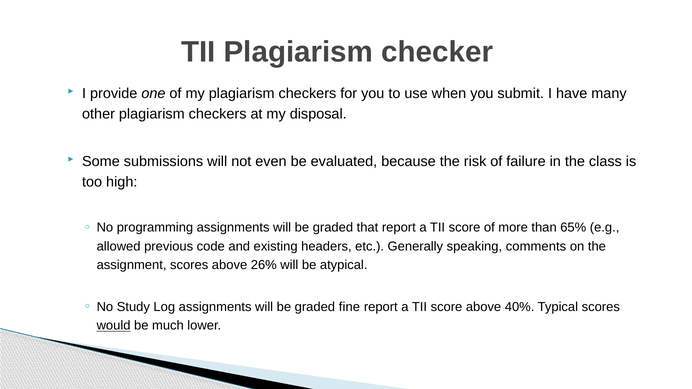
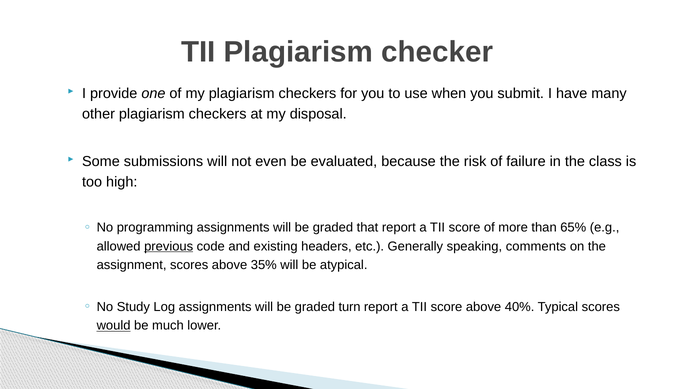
previous underline: none -> present
26%: 26% -> 35%
fine: fine -> turn
